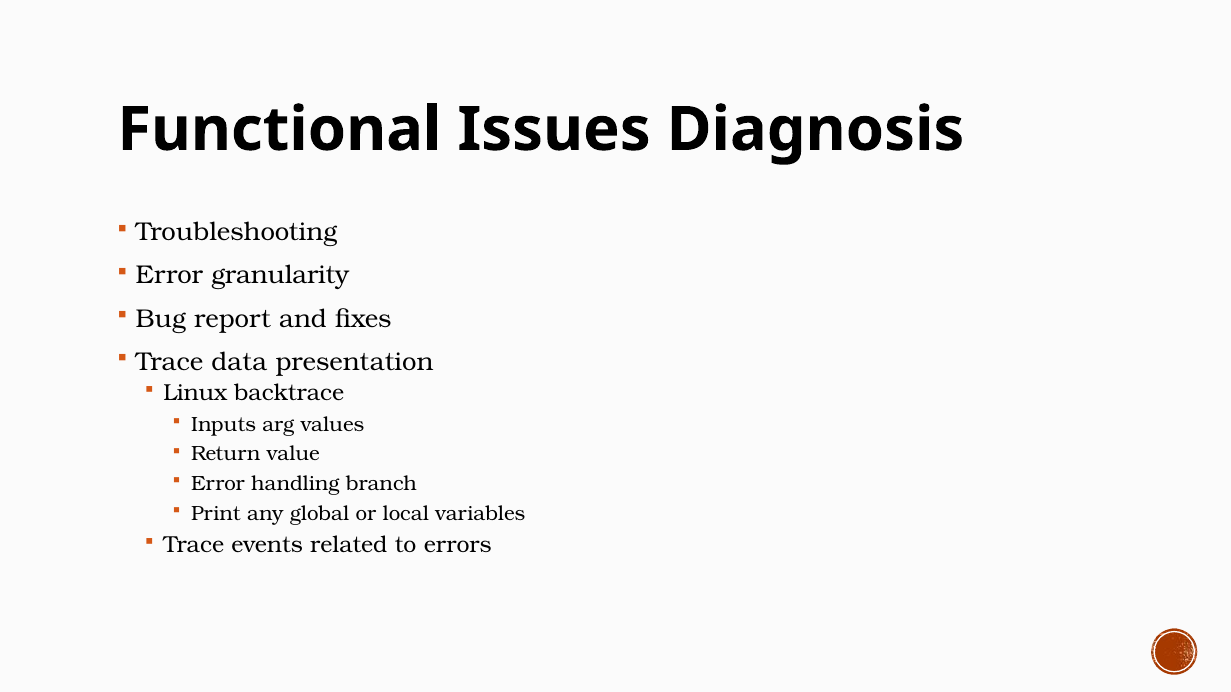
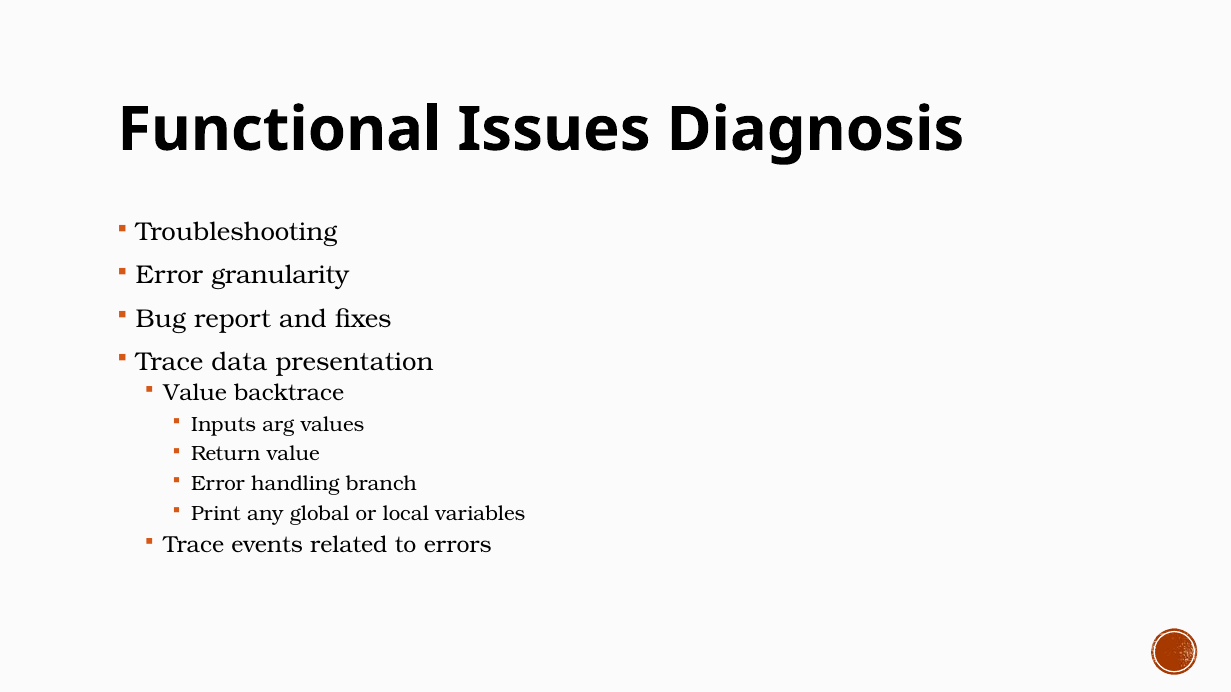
Linux at (195, 393): Linux -> Value
